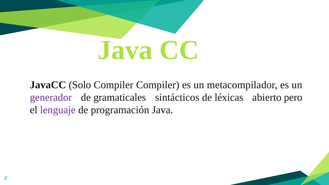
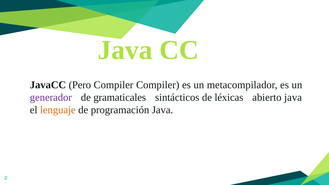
Solo: Solo -> Pero
abierto pero: pero -> java
lenguaje colour: purple -> orange
